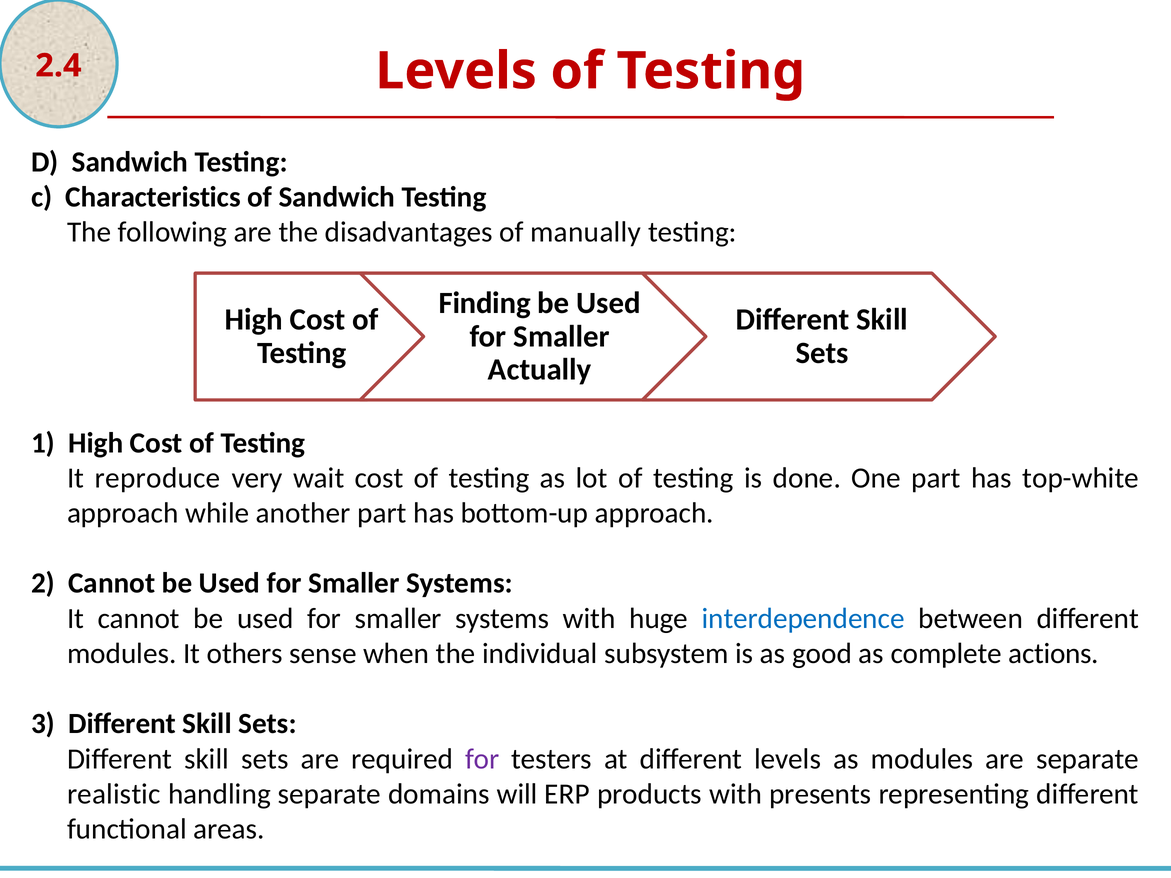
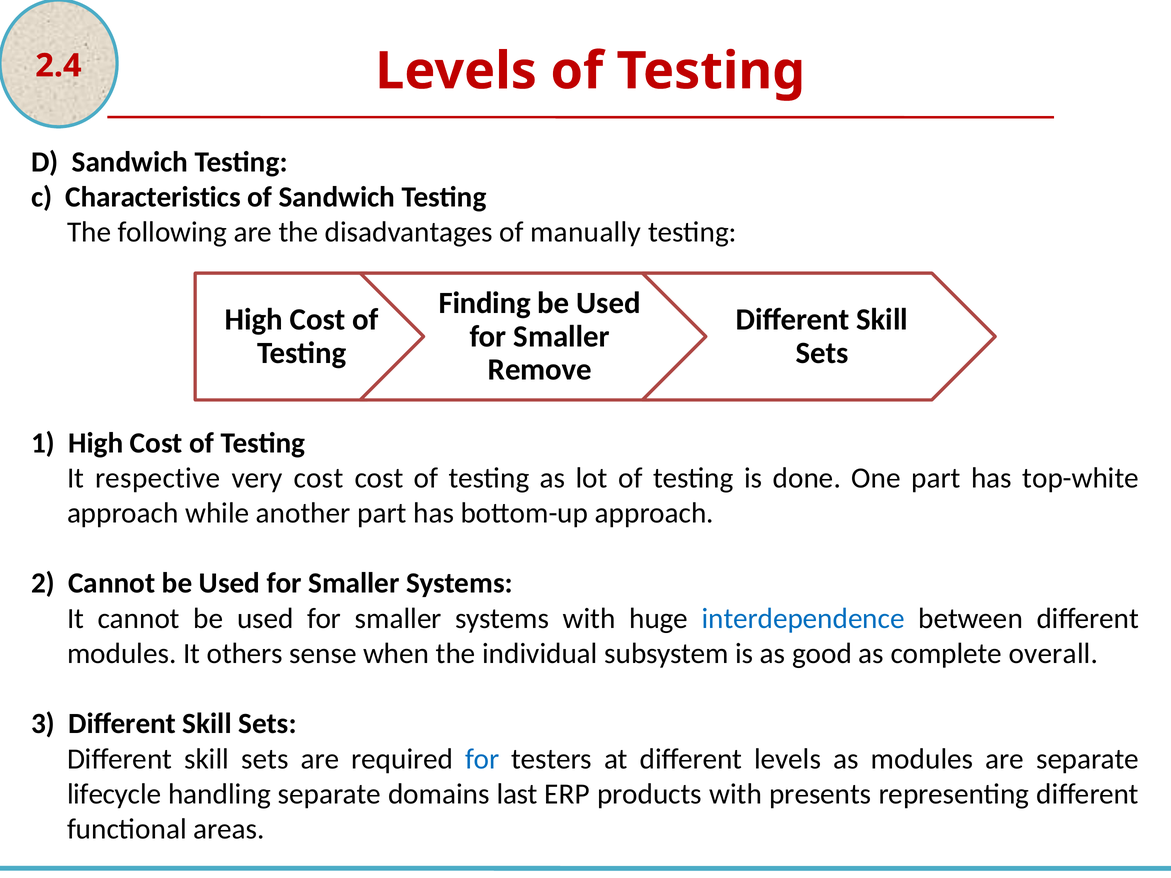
Actually: Actually -> Remove
reproduce: reproduce -> respective
very wait: wait -> cost
actions: actions -> overall
for at (482, 759) colour: purple -> blue
realistic: realistic -> lifecycle
will: will -> last
